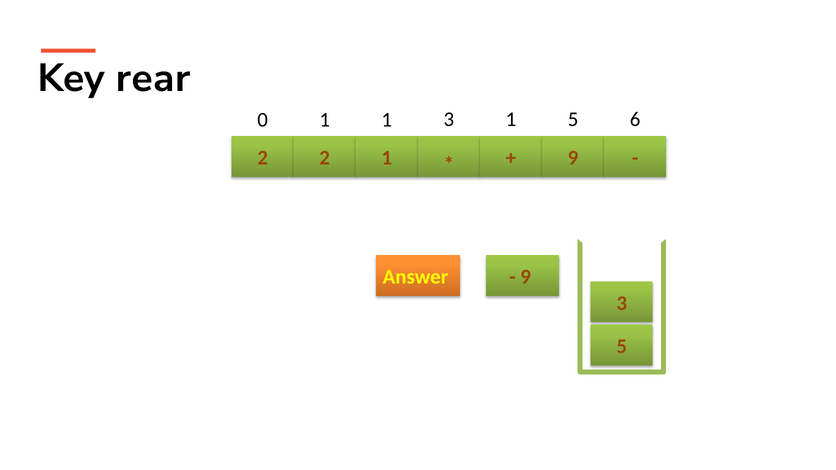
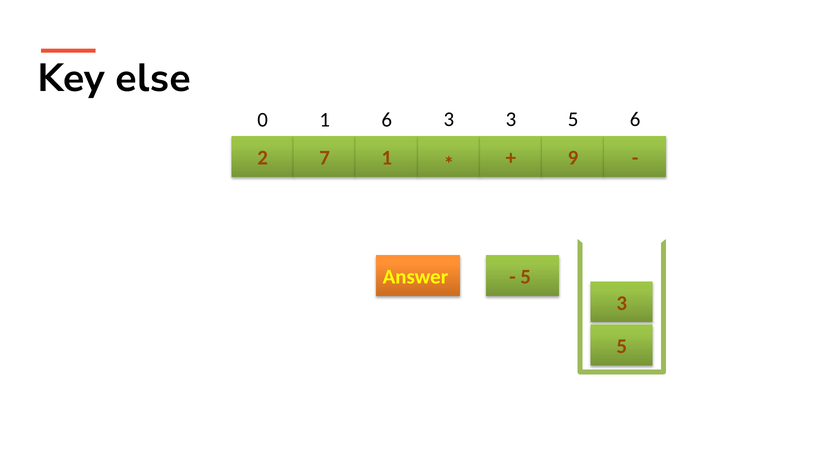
rear: rear -> else
1 1: 1 -> 6
3 1: 1 -> 3
2 2: 2 -> 7
9 at (526, 277): 9 -> 5
